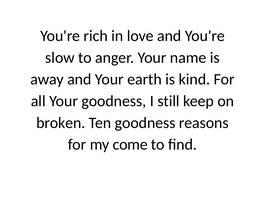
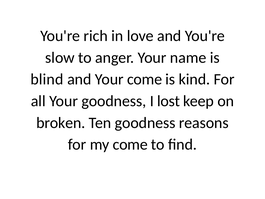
away: away -> blind
Your earth: earth -> come
still: still -> lost
